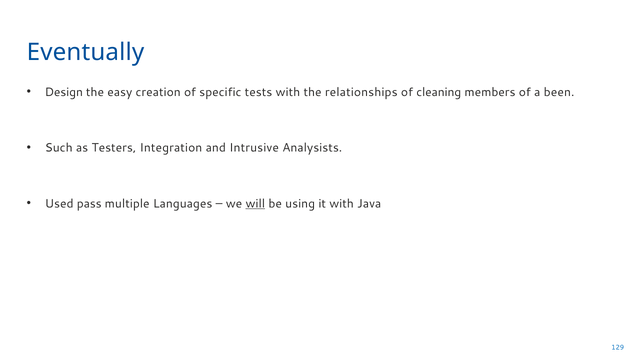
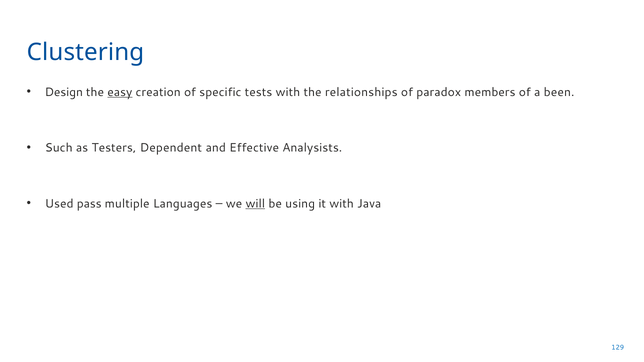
Eventually: Eventually -> Clustering
easy underline: none -> present
cleaning: cleaning -> paradox
Integration: Integration -> Dependent
Intrusive: Intrusive -> Effective
